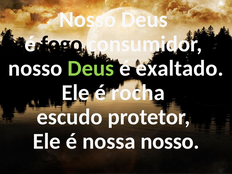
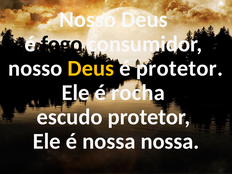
Deus at (91, 68) colour: light green -> yellow
é exaltado: exaltado -> protetor
nossa nosso: nosso -> nossa
